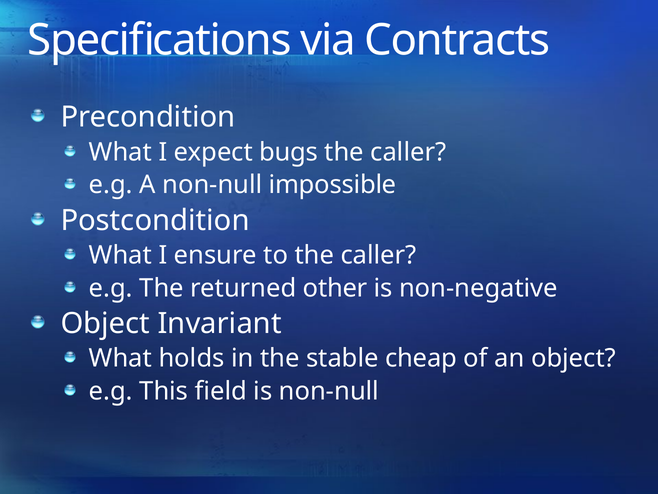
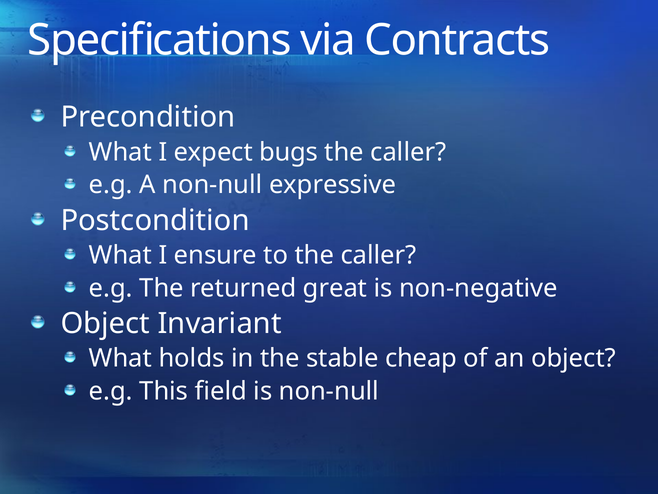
impossible: impossible -> expressive
other: other -> great
